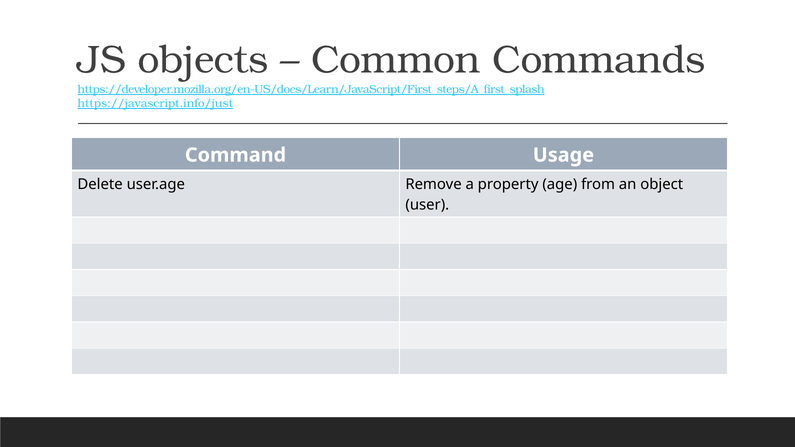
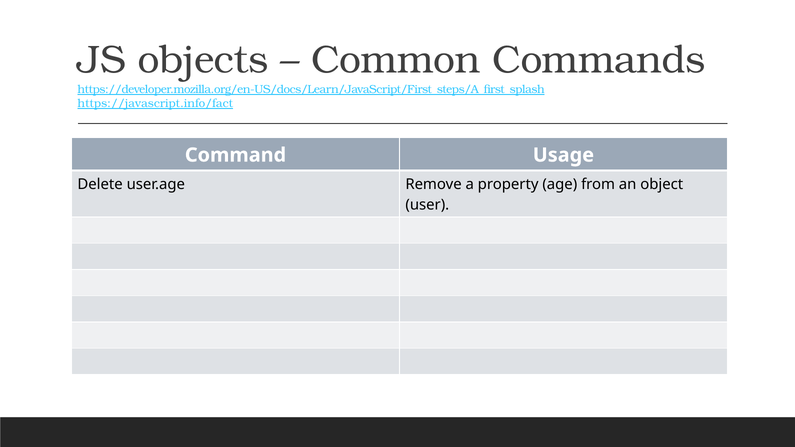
https://javascript.info/just: https://javascript.info/just -> https://javascript.info/fact
